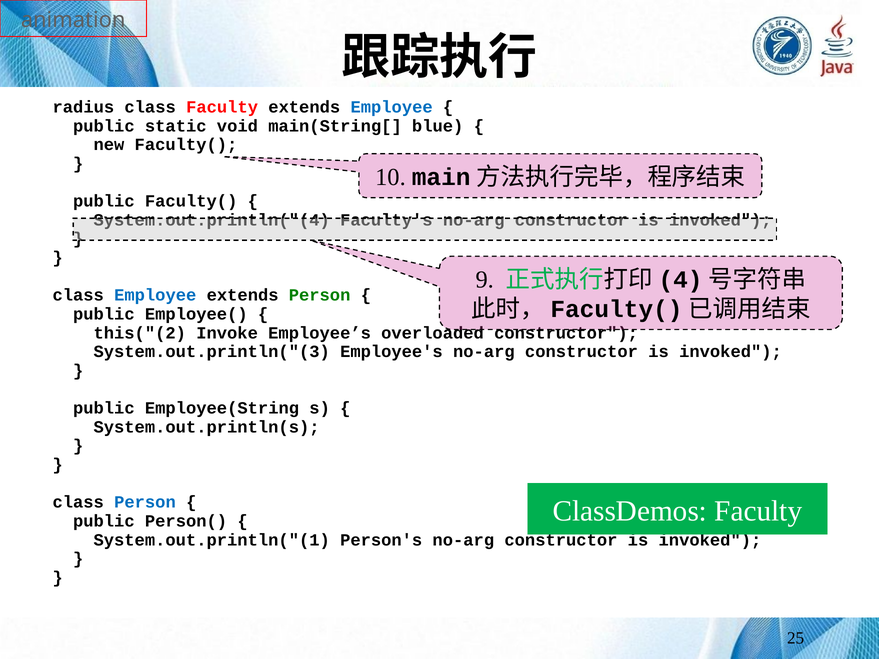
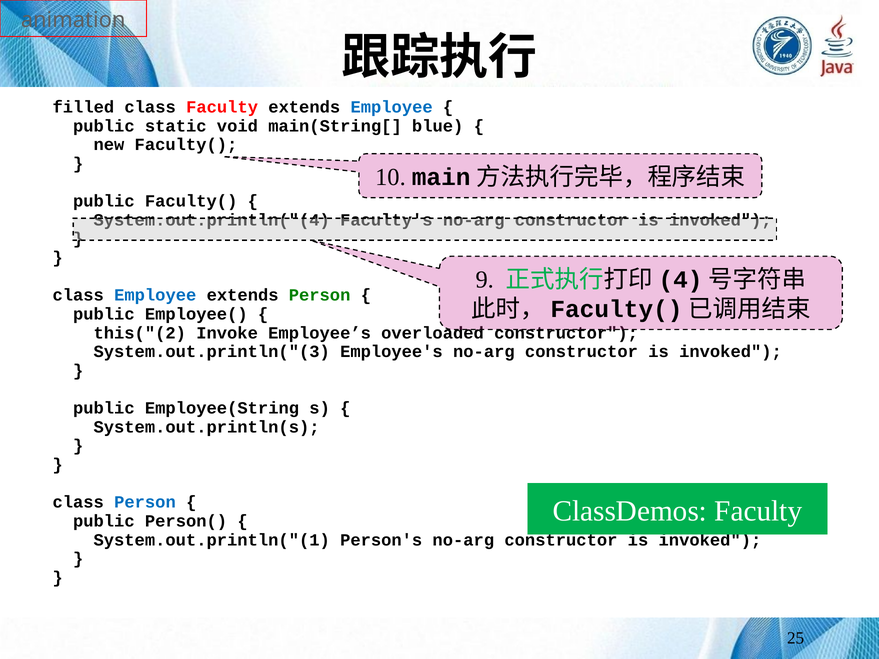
radius: radius -> filled
